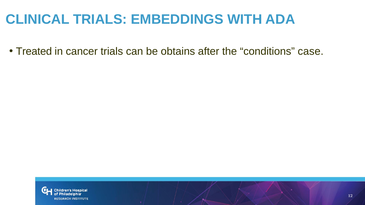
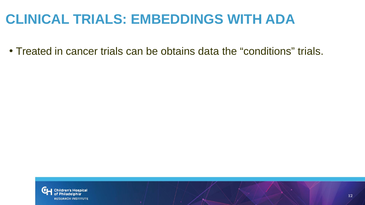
after: after -> data
conditions case: case -> trials
